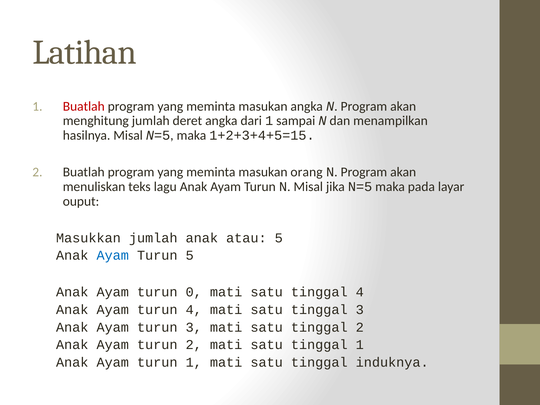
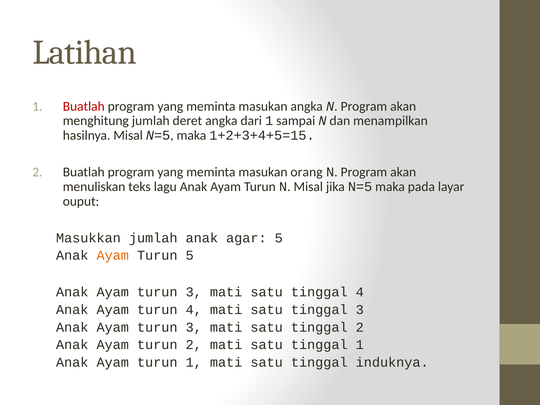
atau: atau -> agar
Ayam at (113, 256) colour: blue -> orange
0 at (194, 292): 0 -> 3
